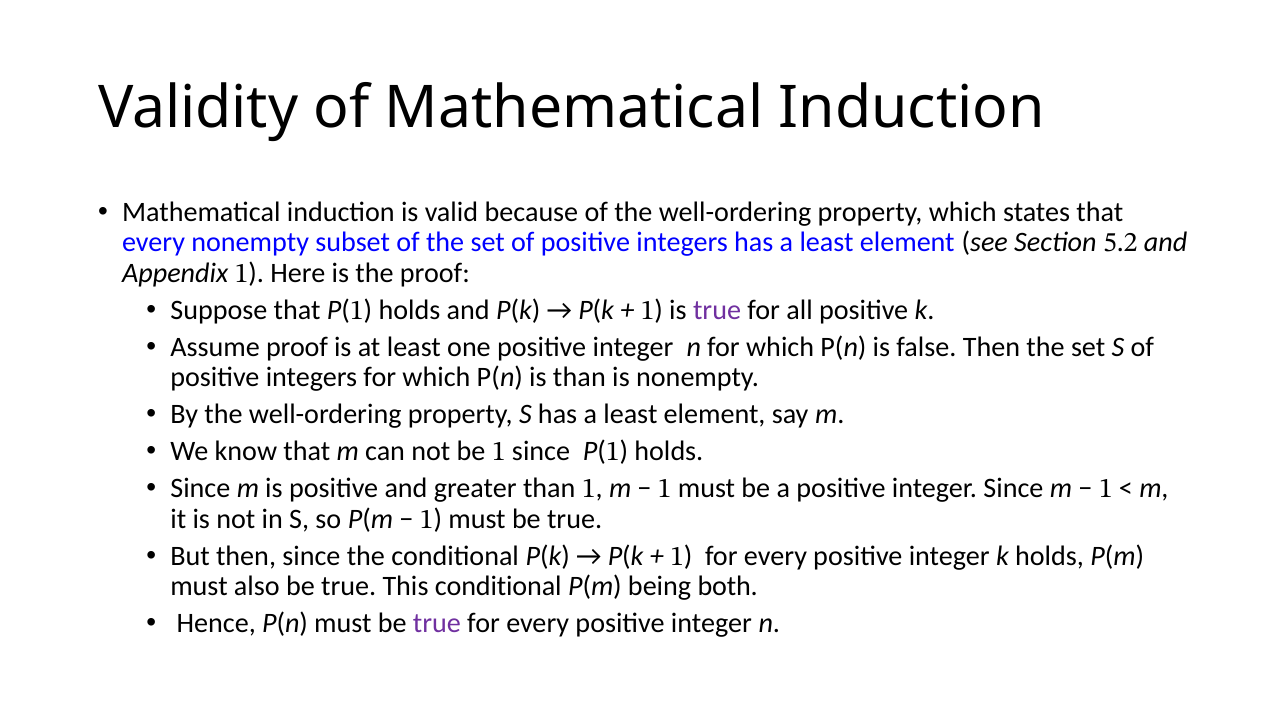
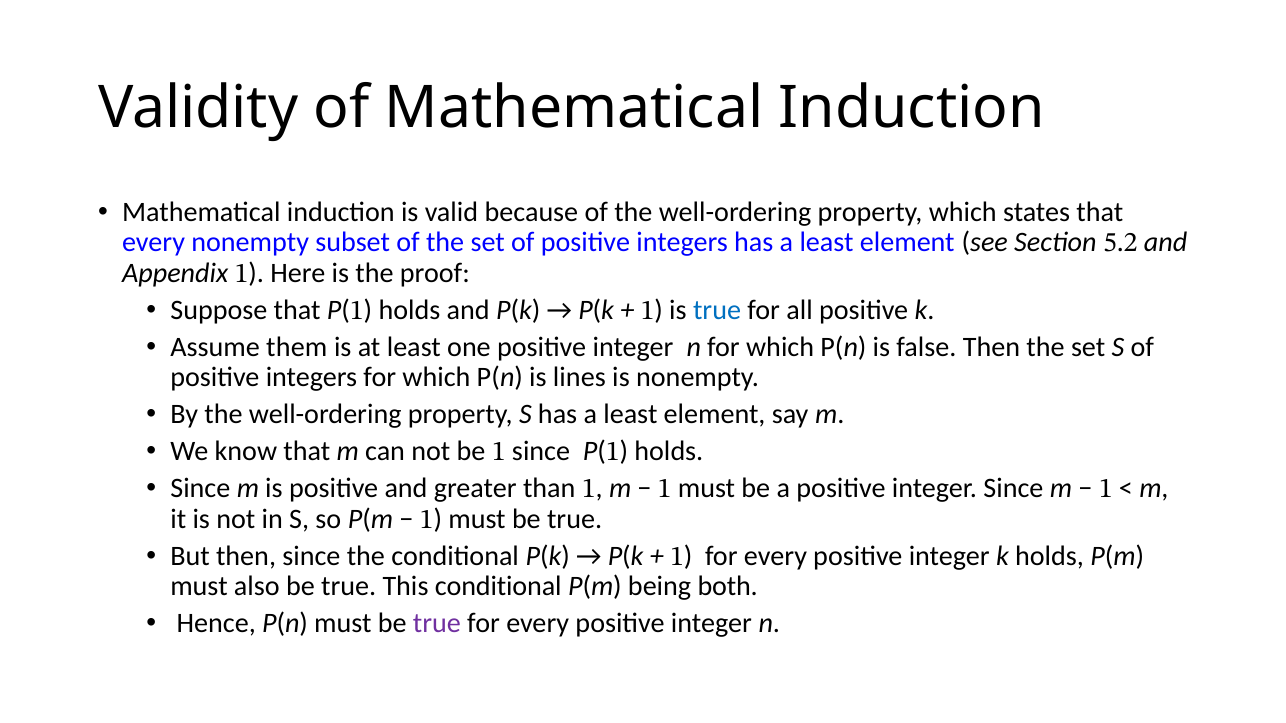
true at (717, 310) colour: purple -> blue
Assume proof: proof -> them
is than: than -> lines
